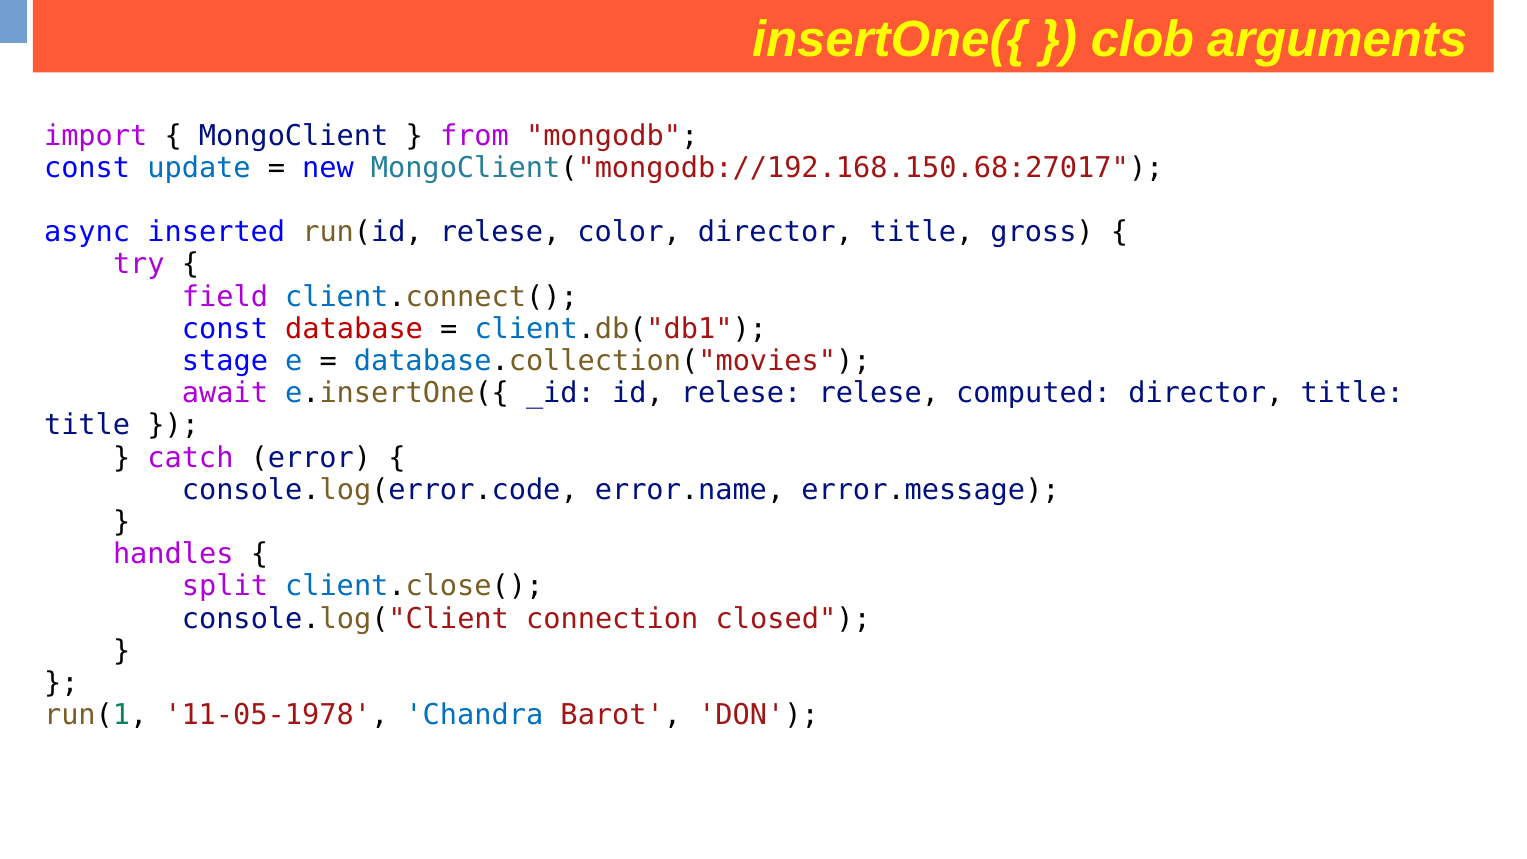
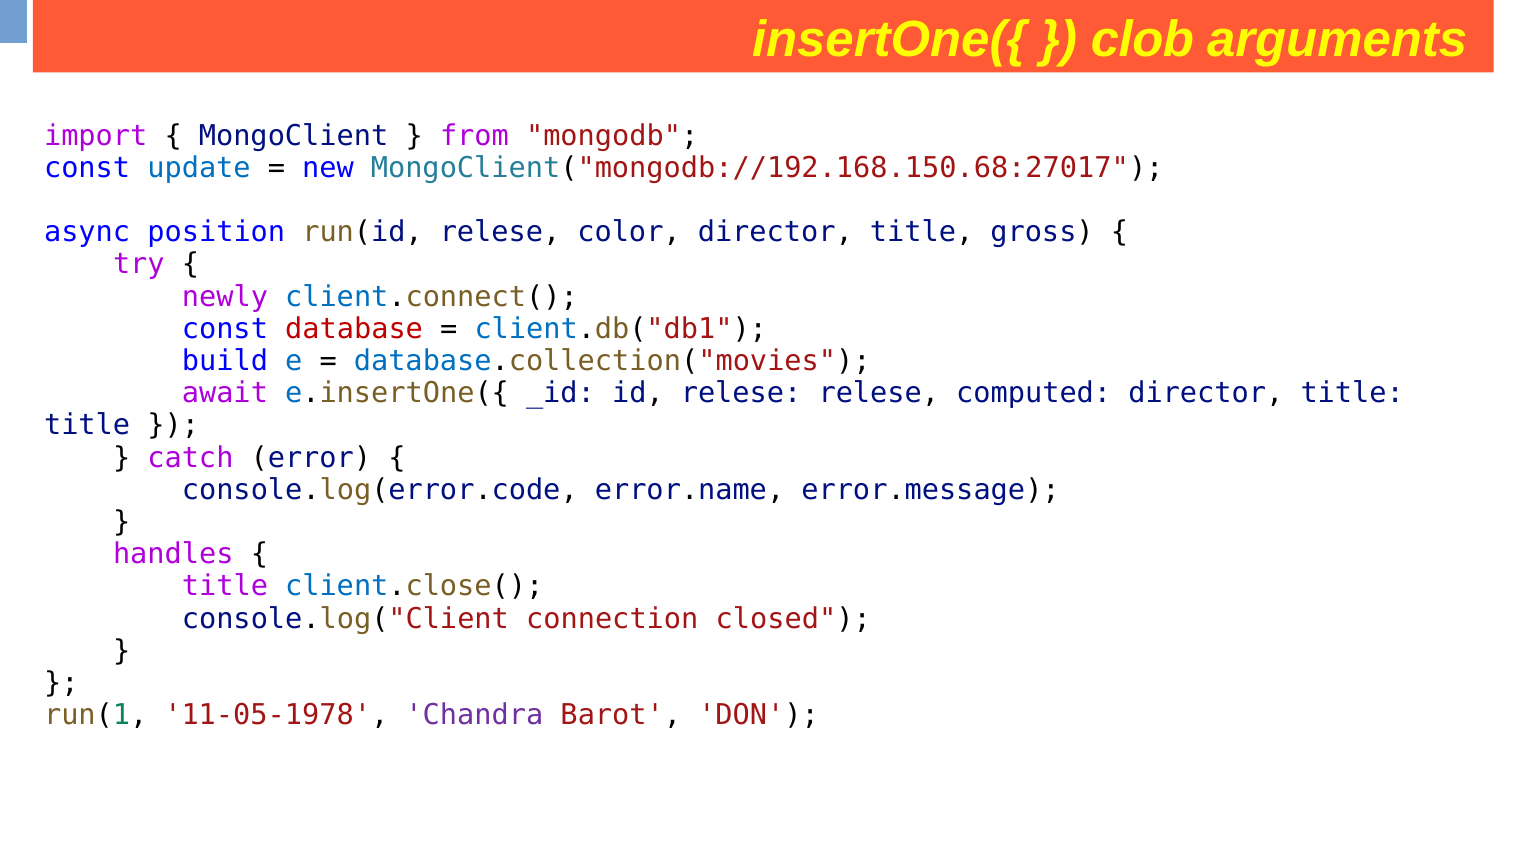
inserted: inserted -> position
field: field -> newly
stage: stage -> build
split at (225, 586): split -> title
Chandra colour: blue -> purple
